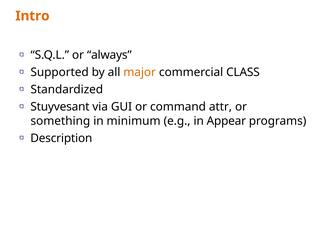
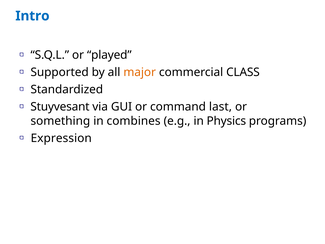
Intro colour: orange -> blue
always: always -> played
attr: attr -> last
minimum: minimum -> combines
Appear: Appear -> Physics
Description: Description -> Expression
